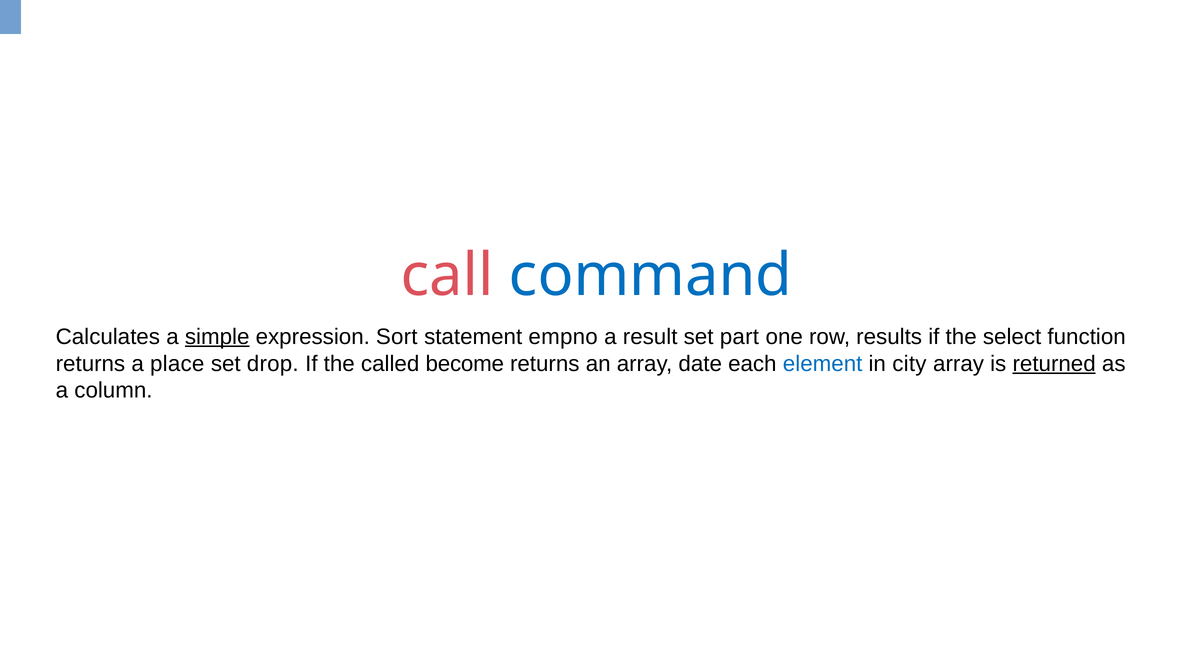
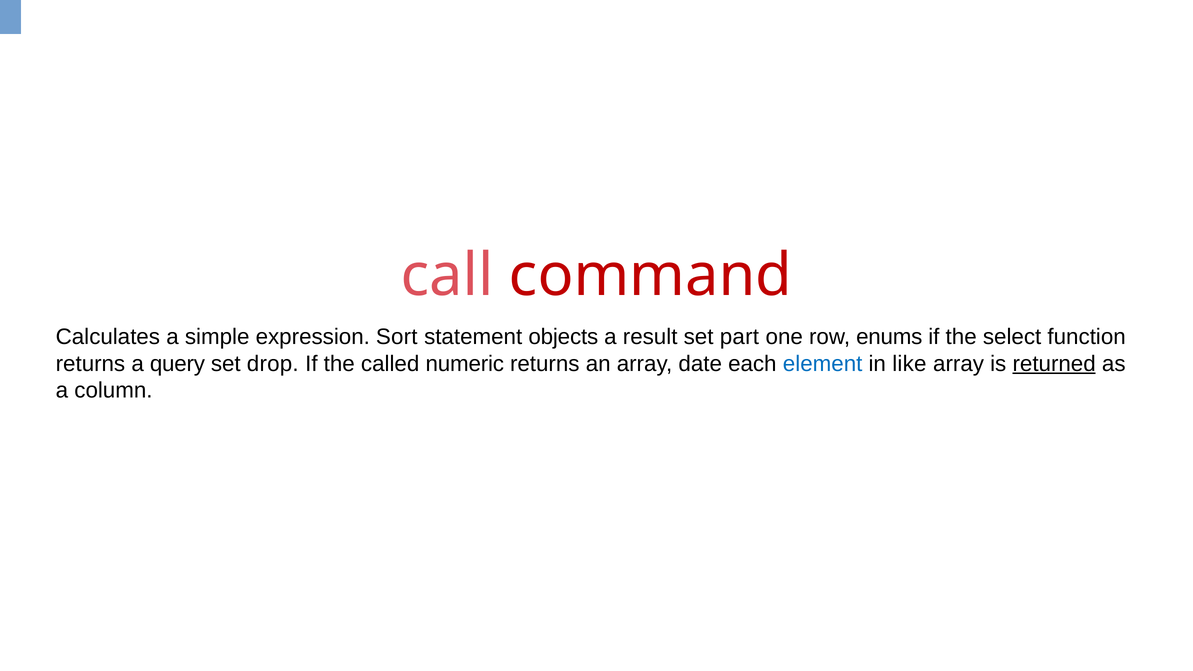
command colour: blue -> red
simple underline: present -> none
empno: empno -> objects
results: results -> enums
place: place -> query
become: become -> numeric
city: city -> like
